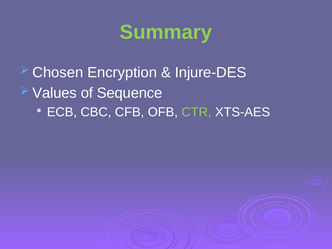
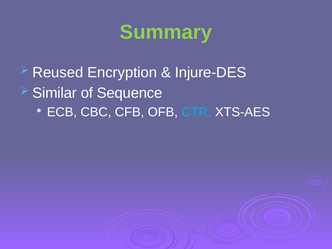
Chosen: Chosen -> Reused
Values: Values -> Similar
CTR colour: light green -> light blue
